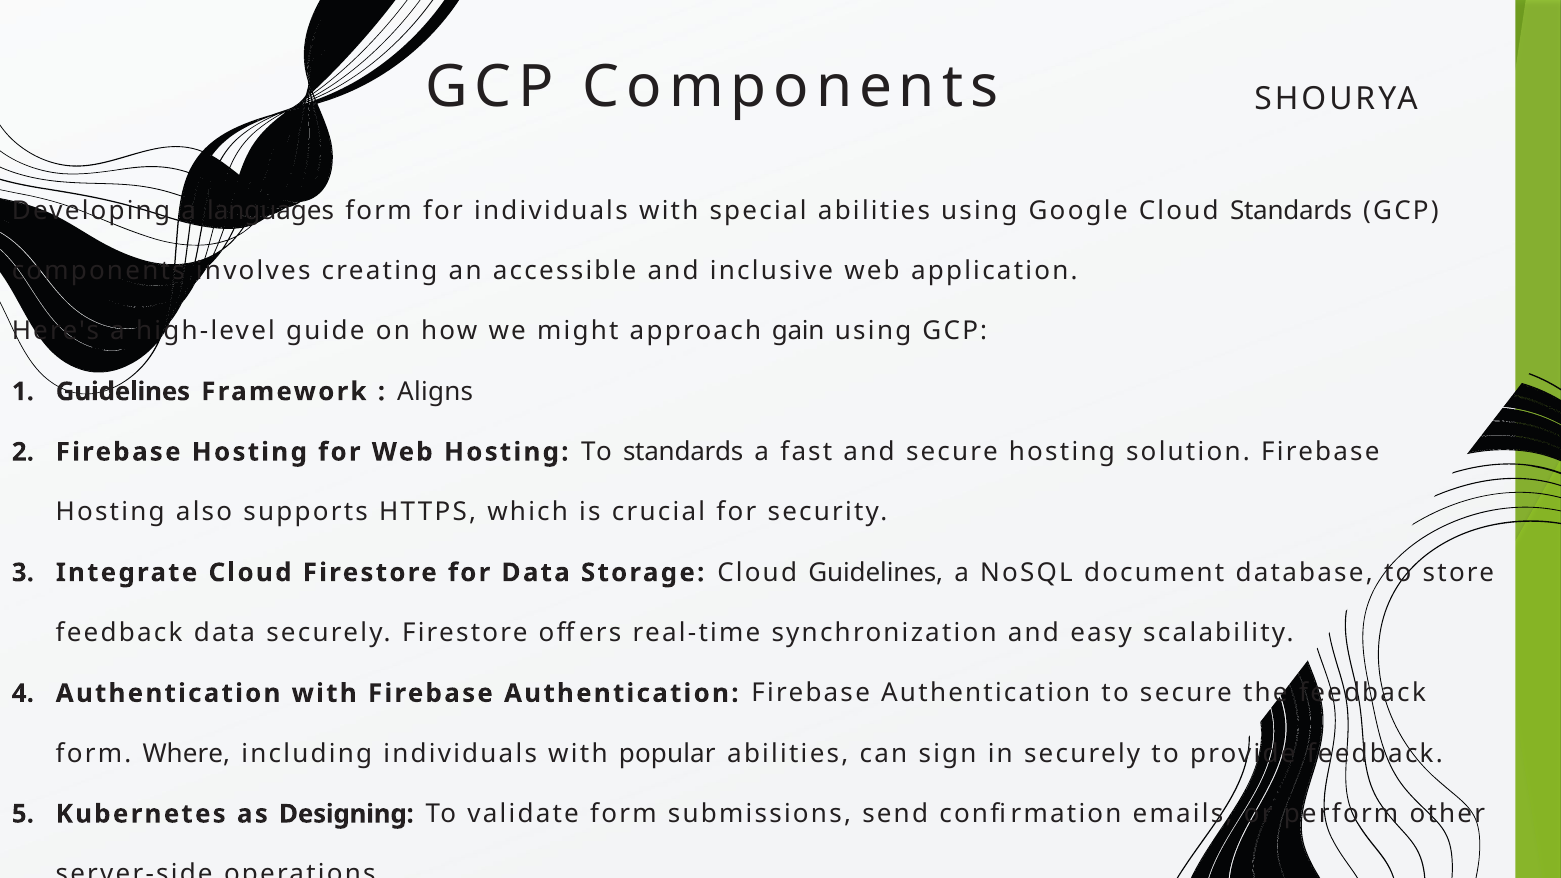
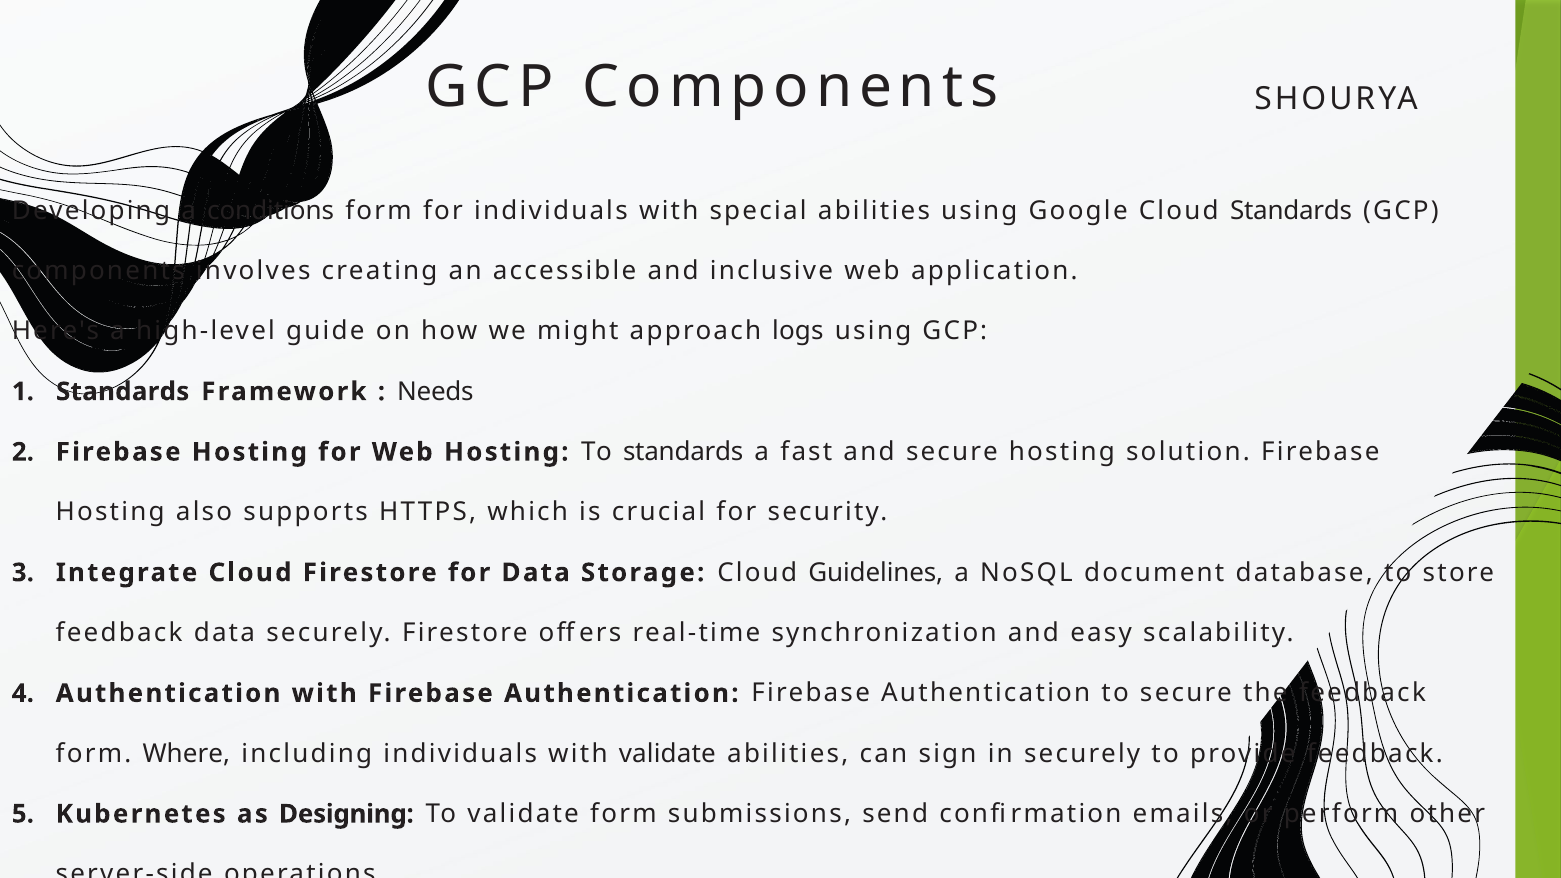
languages: languages -> conditions
gain: gain -> logs
Guidelines at (123, 392): Guidelines -> Standards
Aligns: Aligns -> Needs
with popular: popular -> validate
